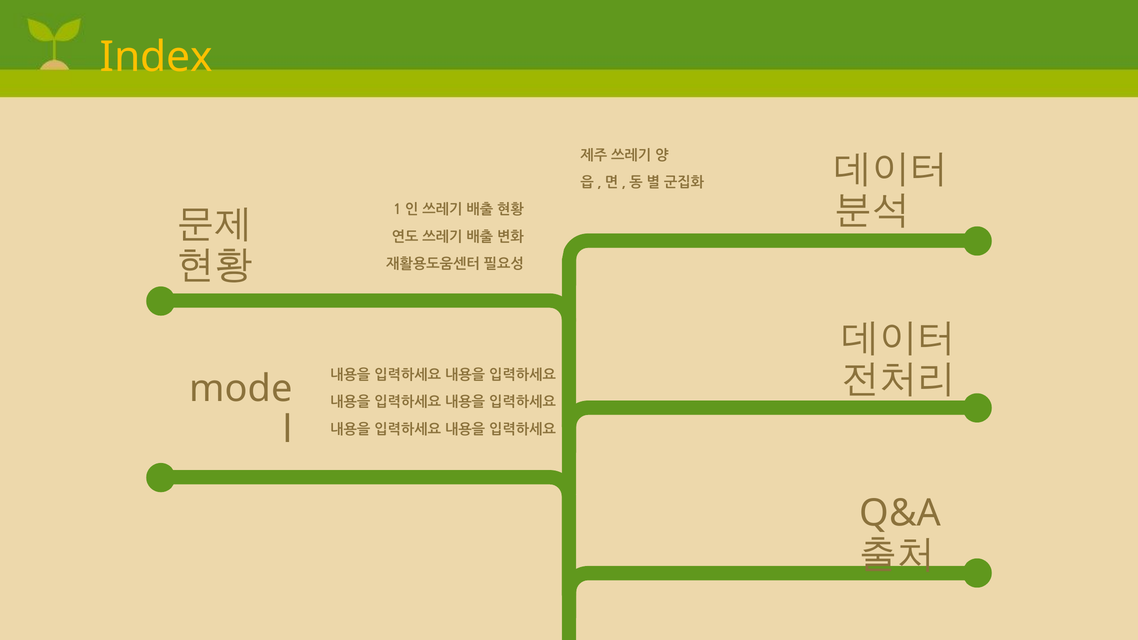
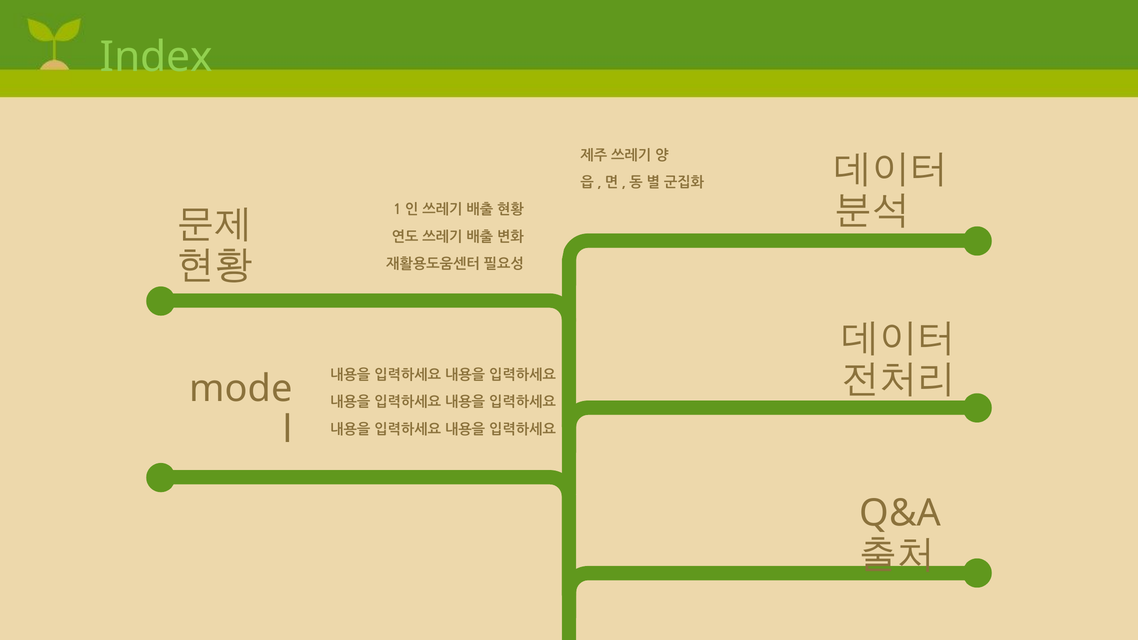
Index colour: yellow -> light green
